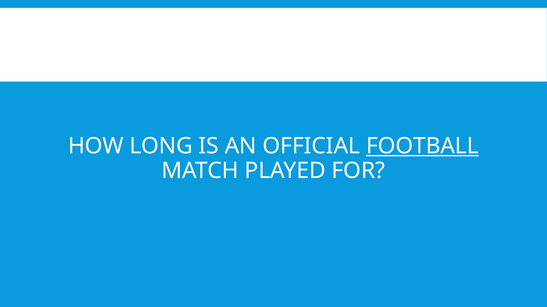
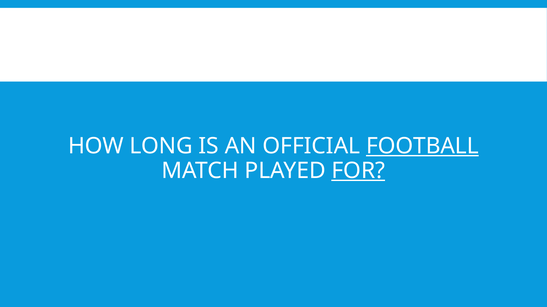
FOR underline: none -> present
